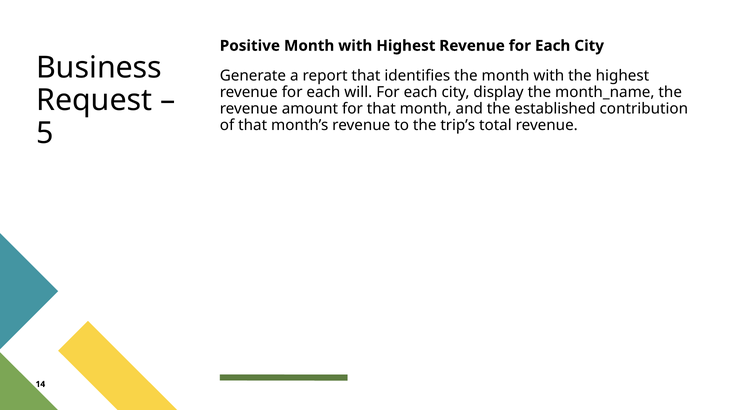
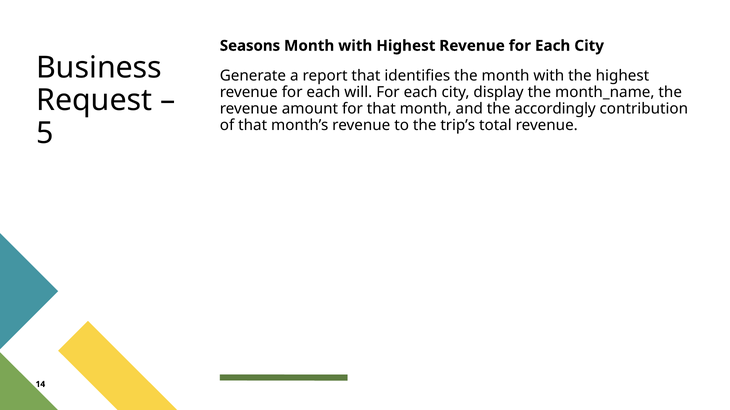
Positive: Positive -> Seasons
established: established -> accordingly
